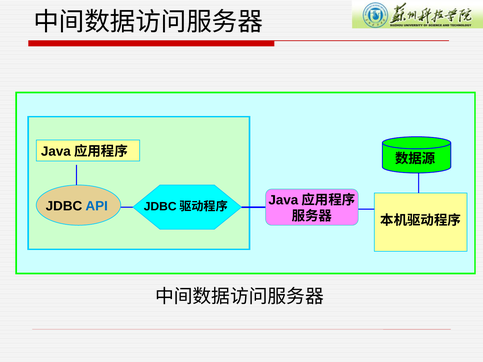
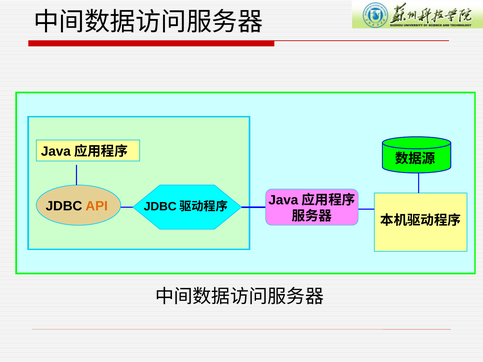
API colour: blue -> orange
